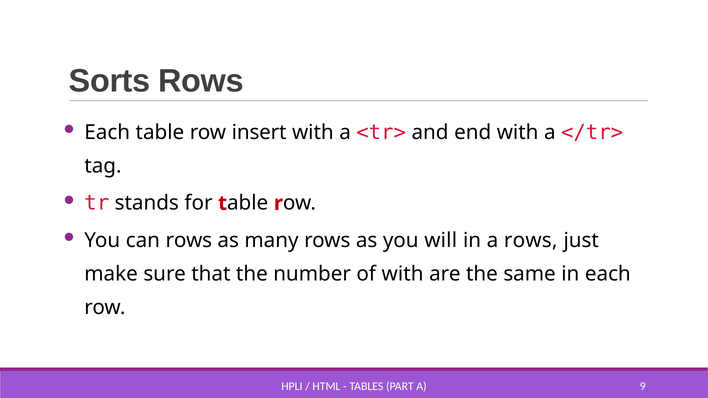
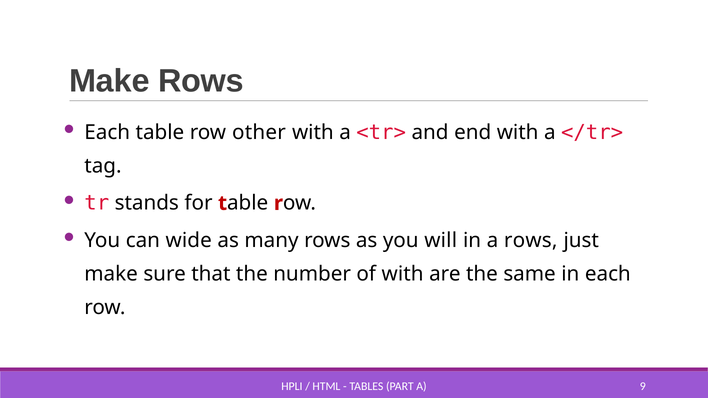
Sorts at (110, 81): Sorts -> Make
insert: insert -> other
can rows: rows -> wide
